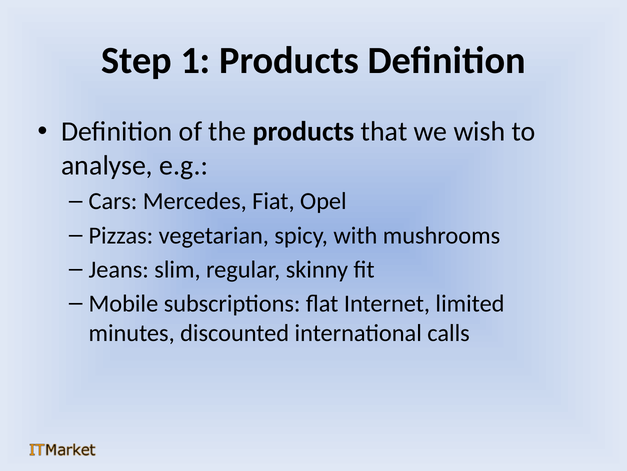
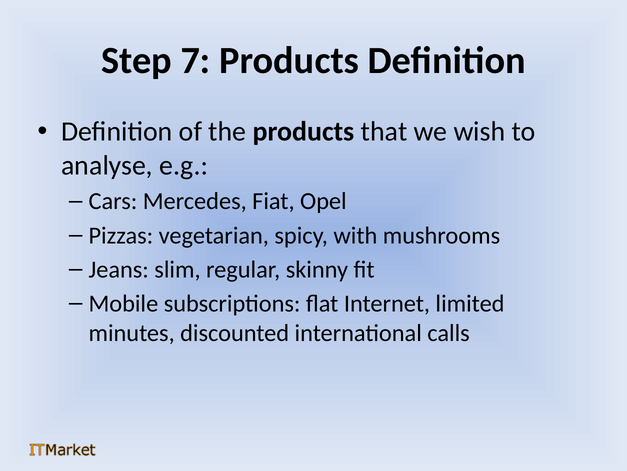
1: 1 -> 7
